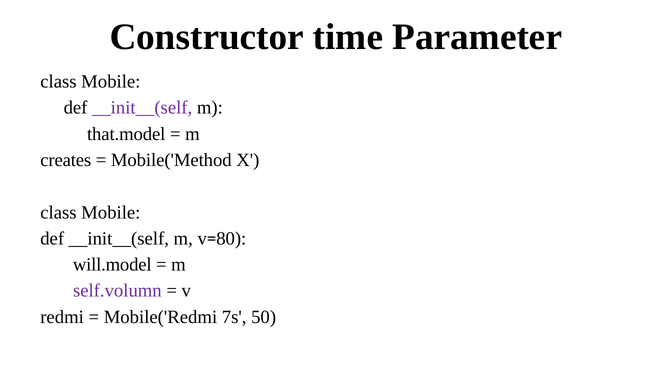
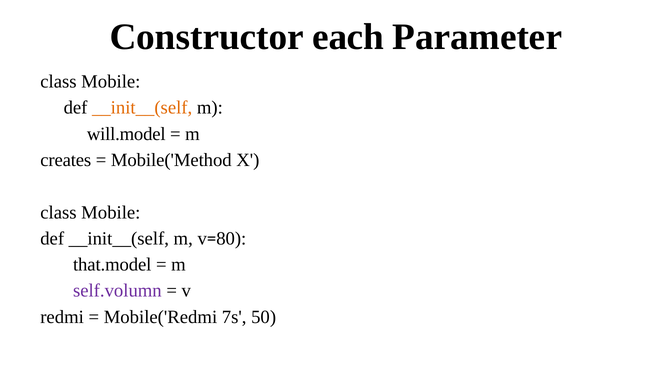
time: time -> each
__init__(self at (142, 108) colour: purple -> orange
that.model: that.model -> will.model
will.model: will.model -> that.model
